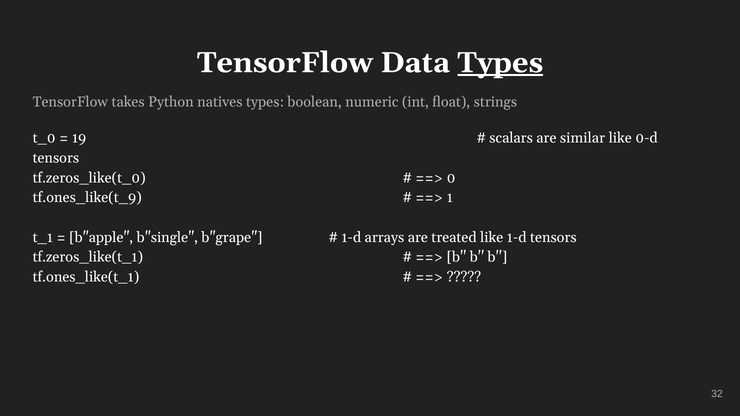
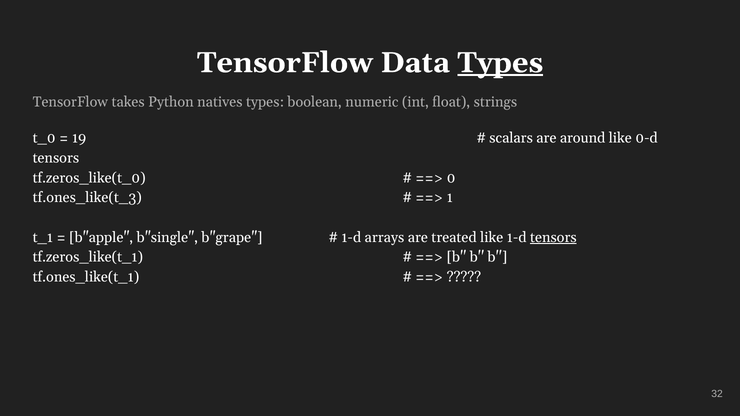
similar: similar -> around
tf.ones_like(t_9: tf.ones_like(t_9 -> tf.ones_like(t_3
tensors at (553, 237) underline: none -> present
